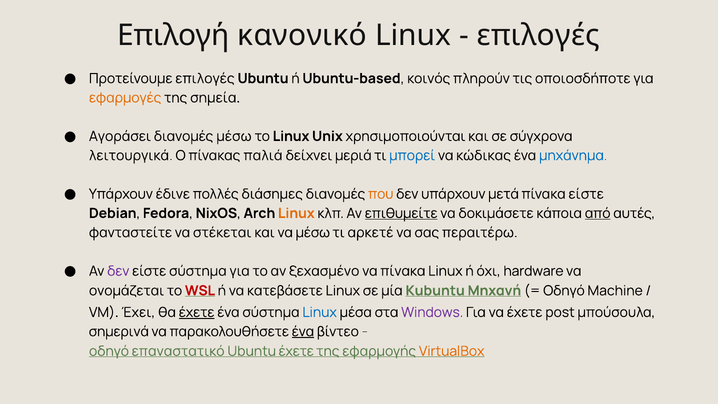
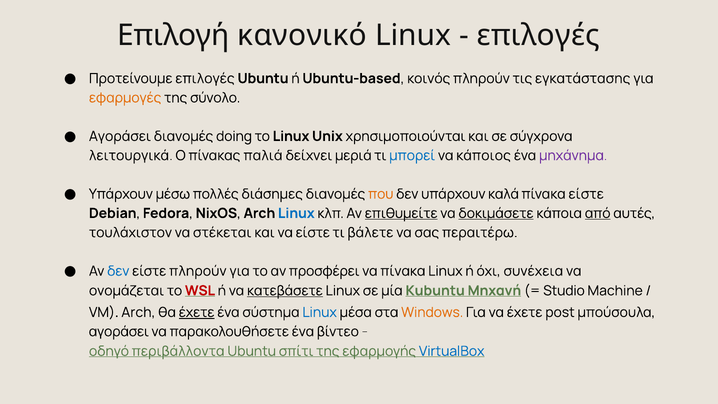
οποιοσδήποτε: οποιοσδήποτε -> εγκατάστασης
σημεία: σημεία -> σύνολο
διανομές μέσω: μέσω -> doing
κώδικας: κώδικας -> κάποιος
μηχάνημα colour: blue -> purple
έδινε: έδινε -> μέσω
μετά: μετά -> καλά
Linux at (296, 213) colour: orange -> blue
δοκιμάσετε underline: none -> present
φανταστείτε: φανταστείτε -> τουλάχιστον
να μέσω: μέσω -> είστε
αρκετέ: αρκετέ -> βάλετε
δεν at (118, 271) colour: purple -> blue
είστε σύστημα: σύστημα -> πληρούν
ξεχασμένο: ξεχασμένο -> προσφέρει
hardware: hardware -> συνέχεια
κατεβάσετε underline: none -> present
Οδηγό at (564, 291): Οδηγό -> Studio
VM Έχει: Έχει -> Arch
Windows colour: purple -> orange
σημερινά at (119, 331): σημερινά -> αγοράσει
ένα at (303, 331) underline: present -> none
επαναστατικό: επαναστατικό -> περιβάλλοντα
Ubuntu έχετε: έχετε -> σπίτι
VirtualBox colour: orange -> blue
